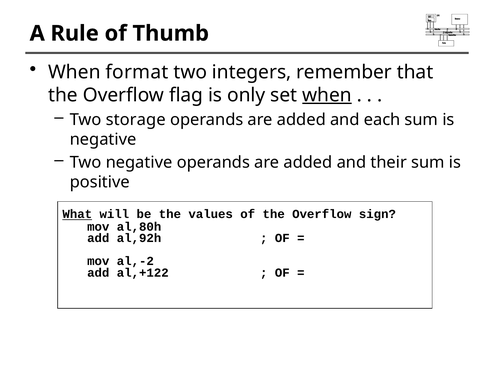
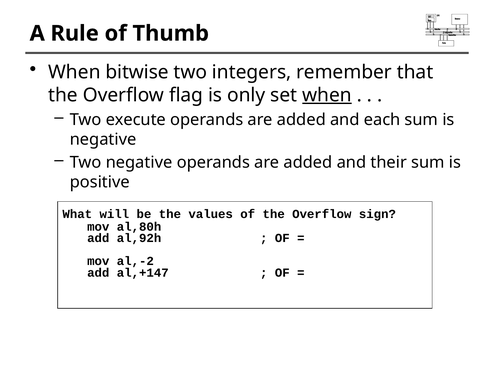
format: format -> bitwise
storage: storage -> execute
What underline: present -> none
al,+122: al,+122 -> al,+147
